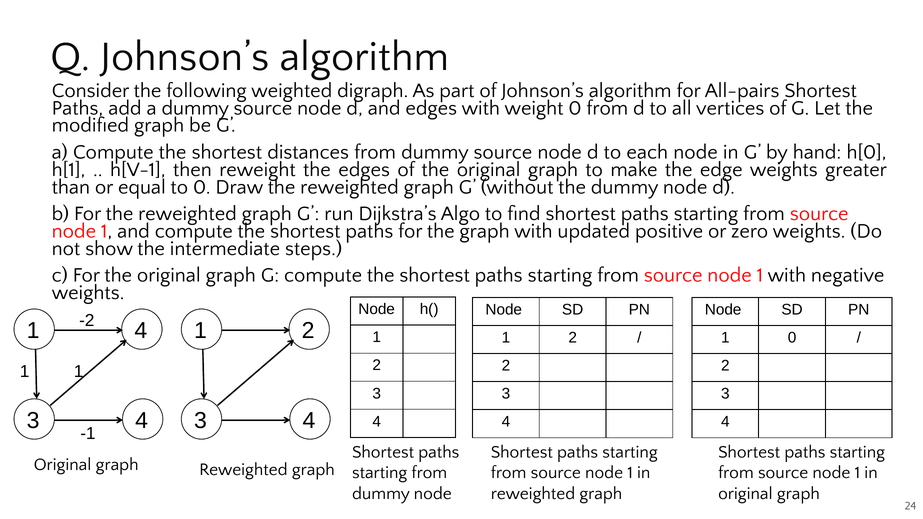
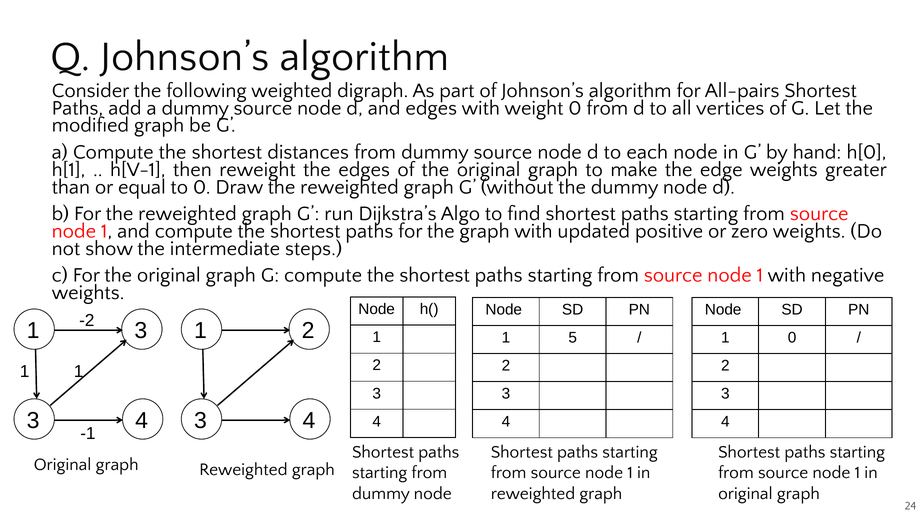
1 4: 4 -> 3
2 at (573, 338): 2 -> 5
